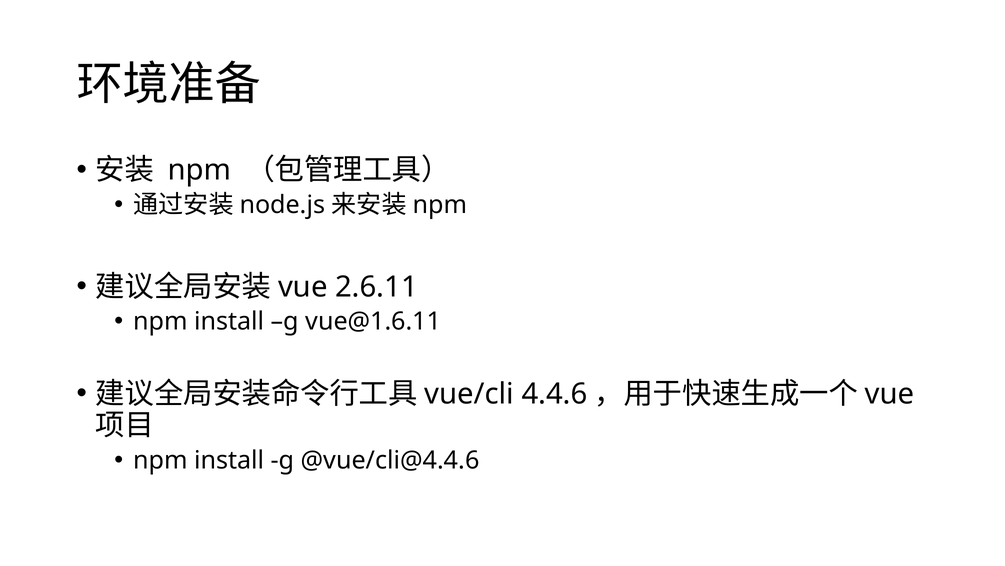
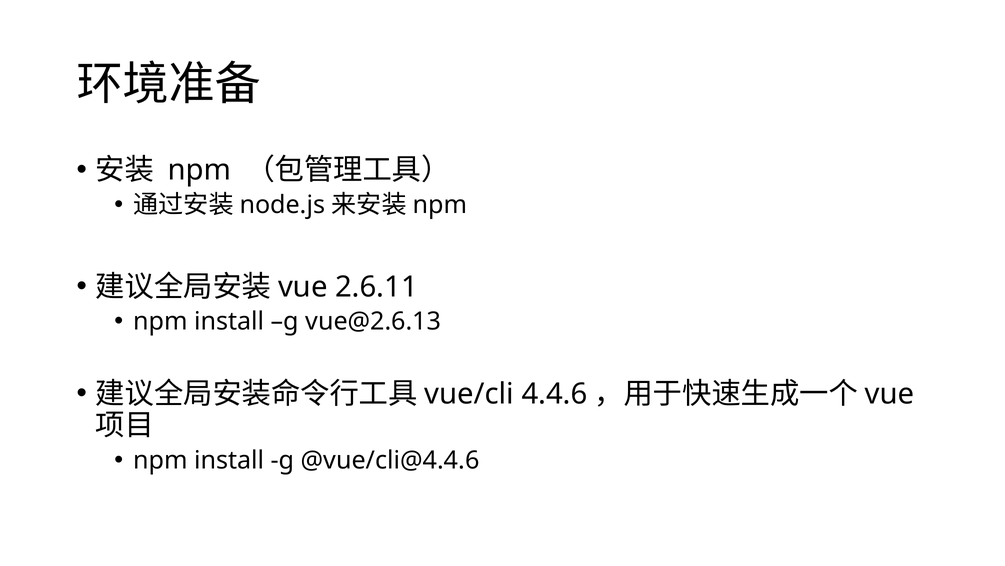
vue@1.6.11: vue@1.6.11 -> vue@2.6.13
